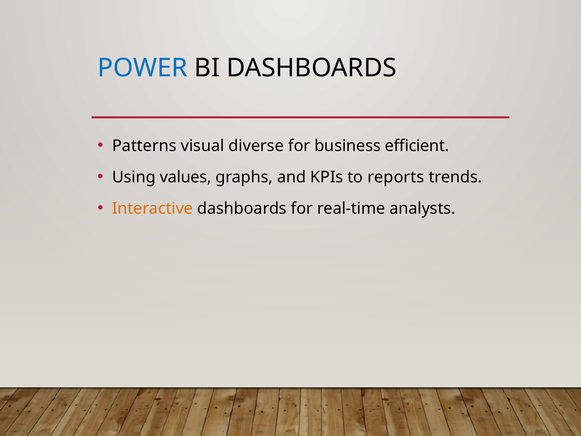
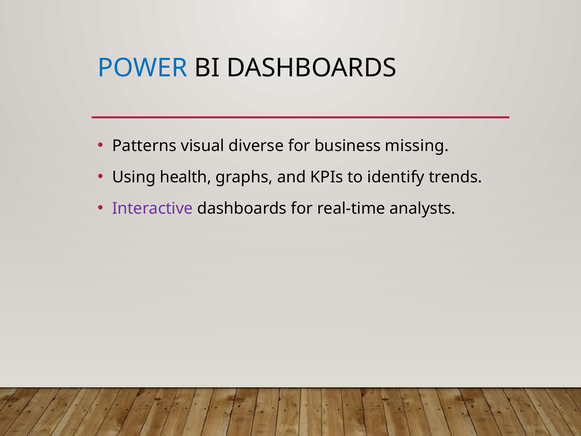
efficient: efficient -> missing
values: values -> health
reports: reports -> identify
Interactive colour: orange -> purple
